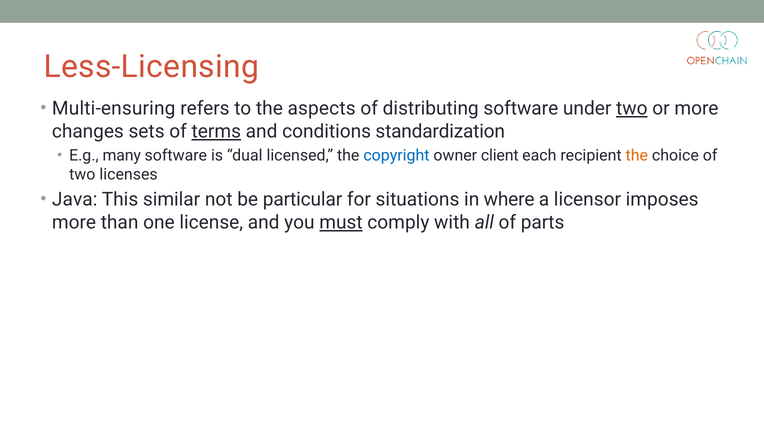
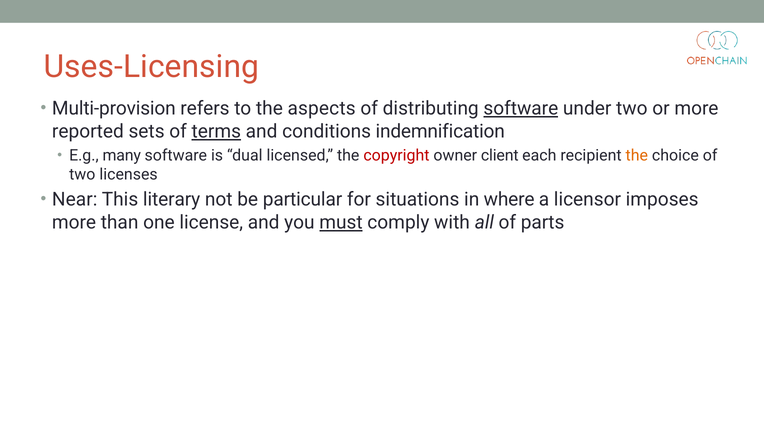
Less-Licensing: Less-Licensing -> Uses-Licensing
Multi-ensuring: Multi-ensuring -> Multi-provision
software at (521, 108) underline: none -> present
two at (632, 108) underline: present -> none
changes: changes -> reported
standardization: standardization -> indemnification
copyright colour: blue -> red
Java: Java -> Near
similar: similar -> literary
